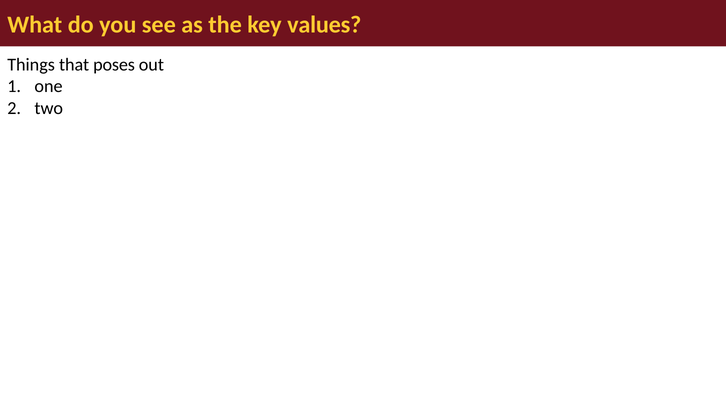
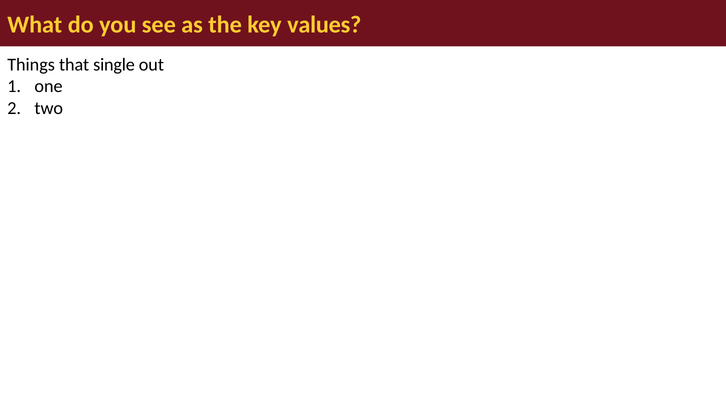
poses: poses -> single
